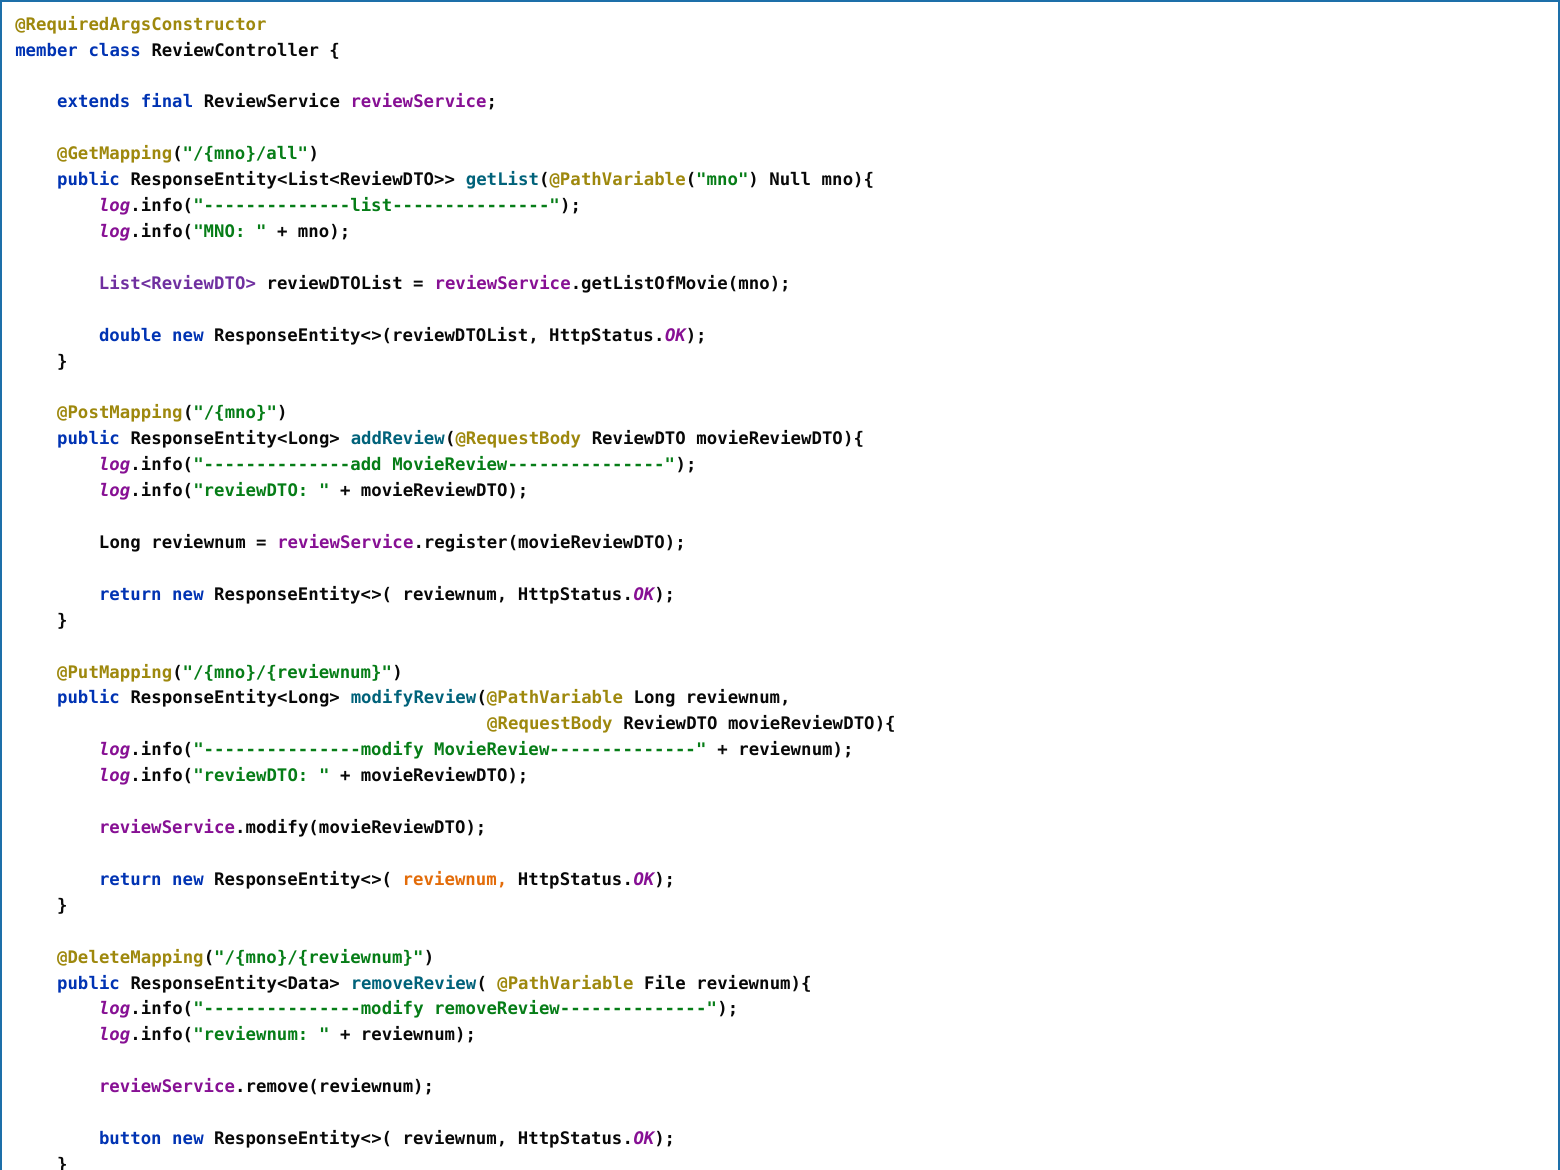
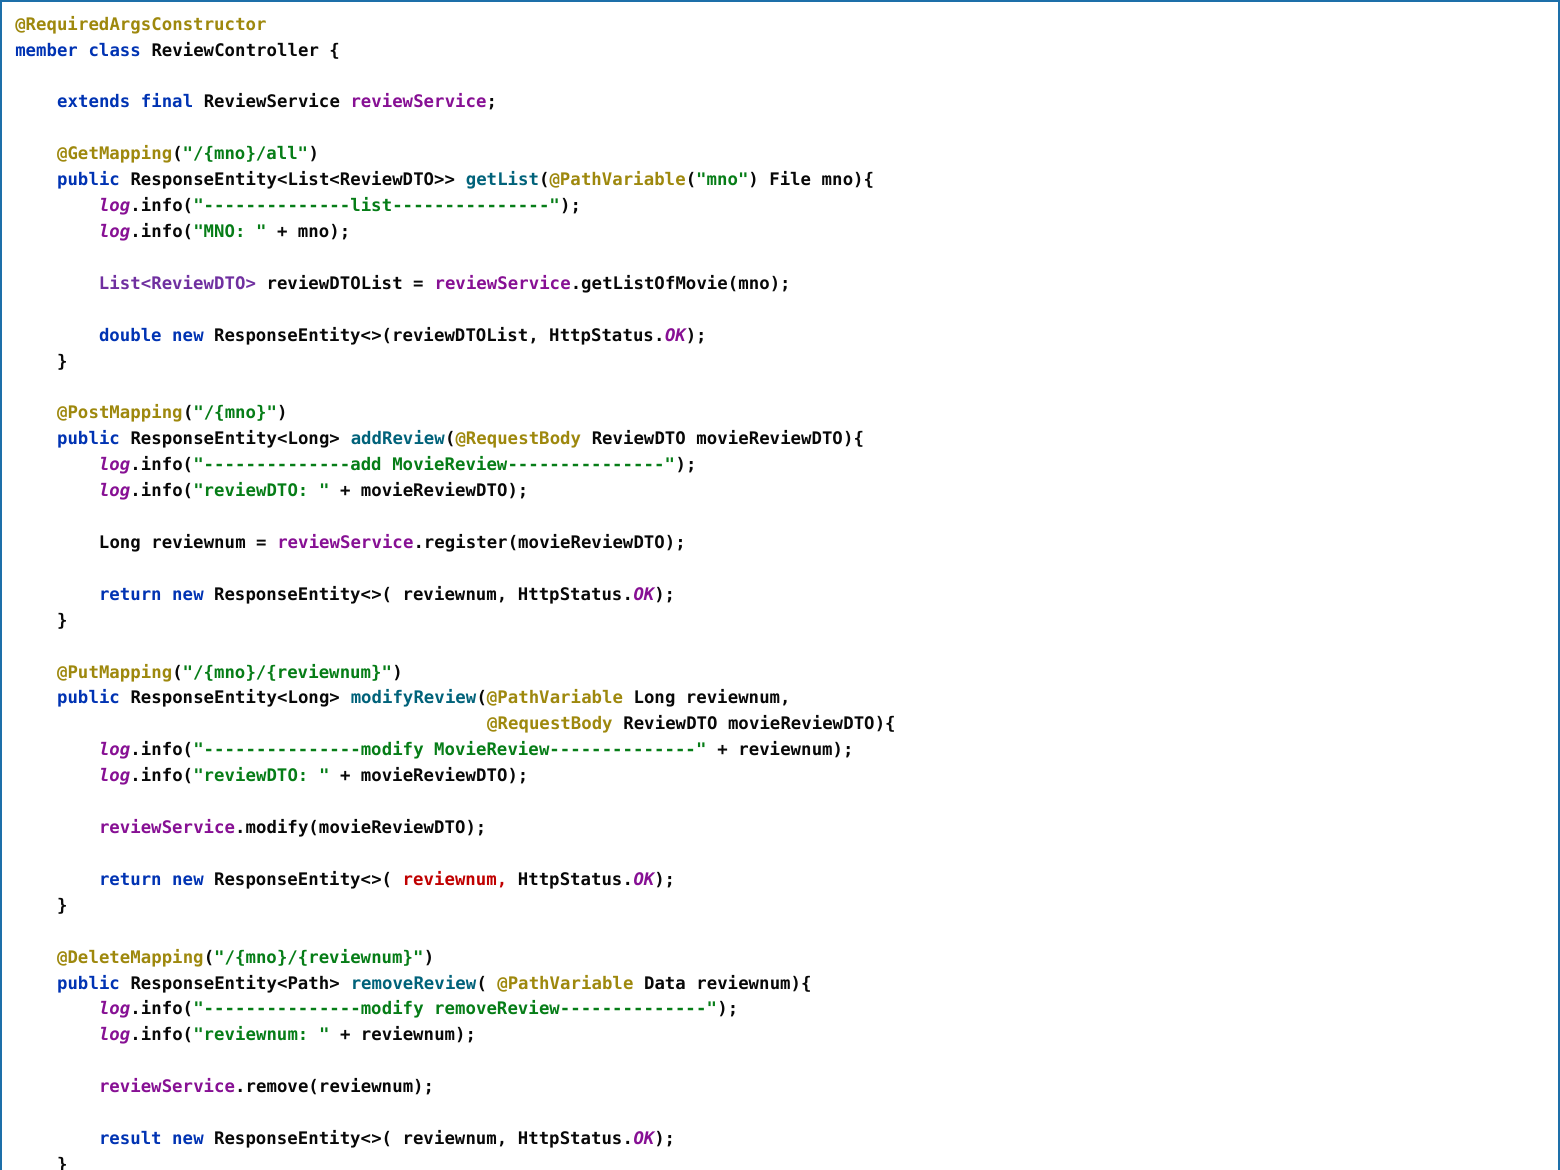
Null: Null -> File
reviewnum at (455, 880) colour: orange -> red
ResponseEntity<Data>: ResponseEntity<Data> -> ResponseEntity<Path>
File: File -> Data
button: button -> result
